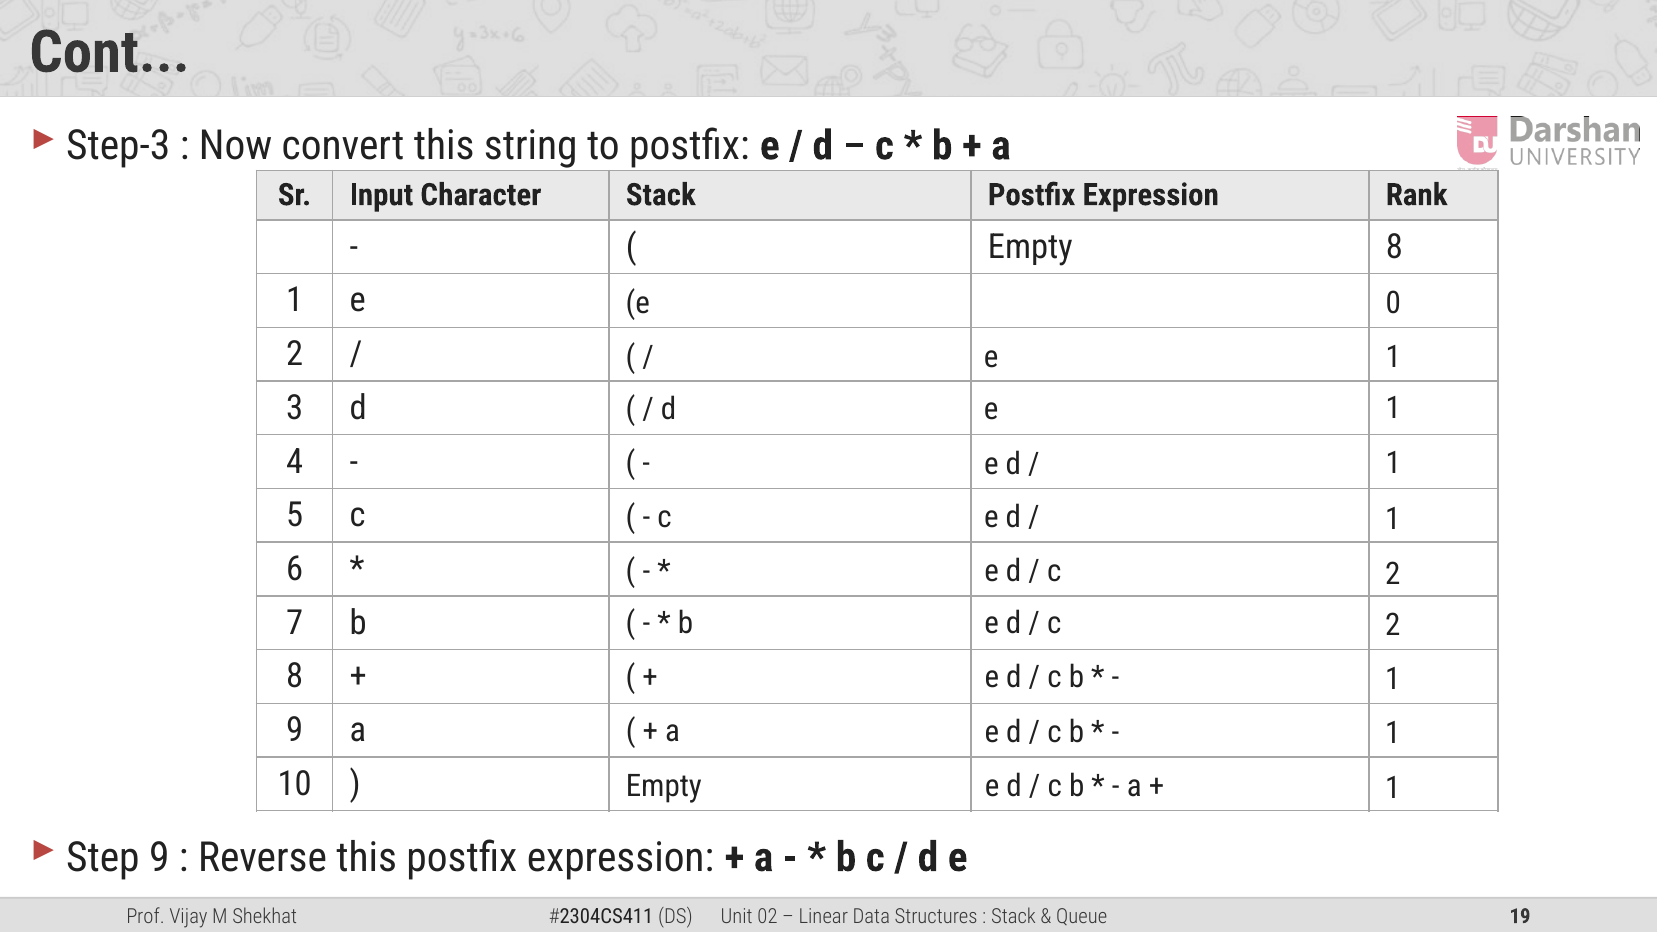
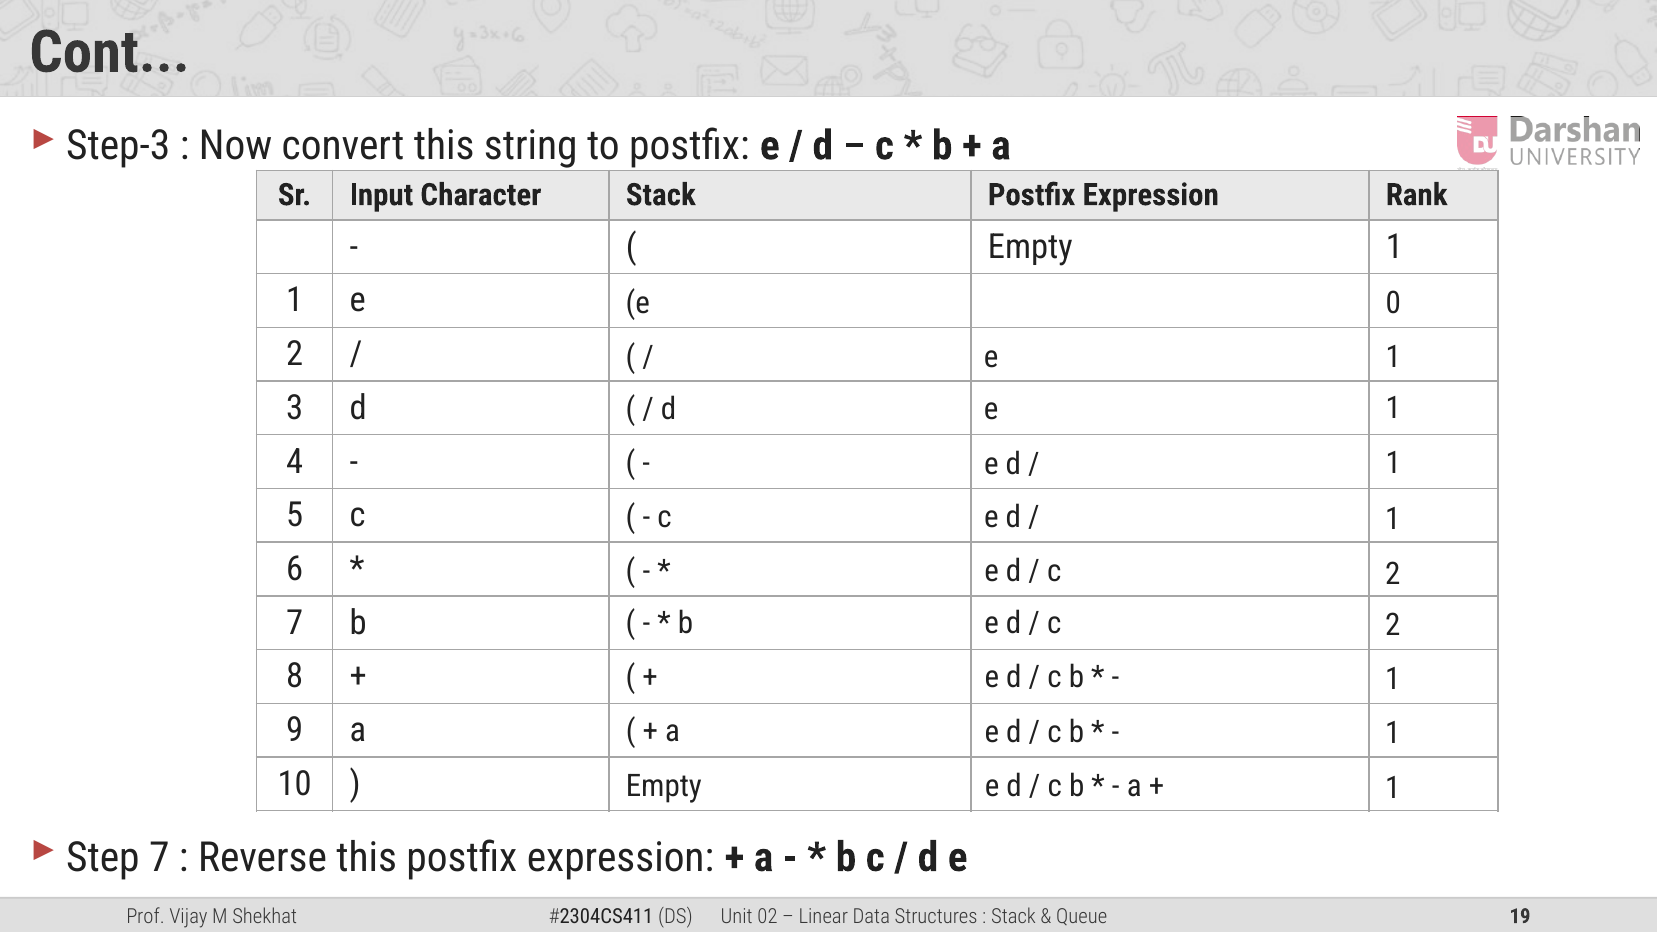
Empty 8: 8 -> 1
Step 9: 9 -> 7
